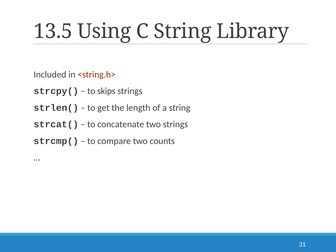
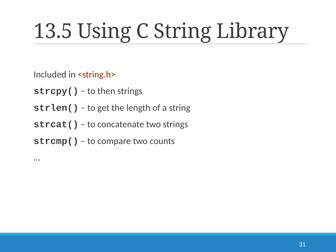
skips: skips -> then
